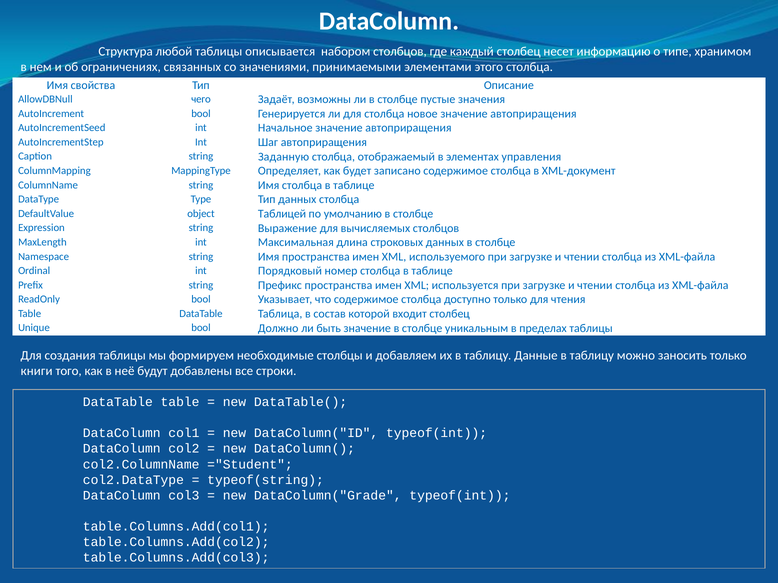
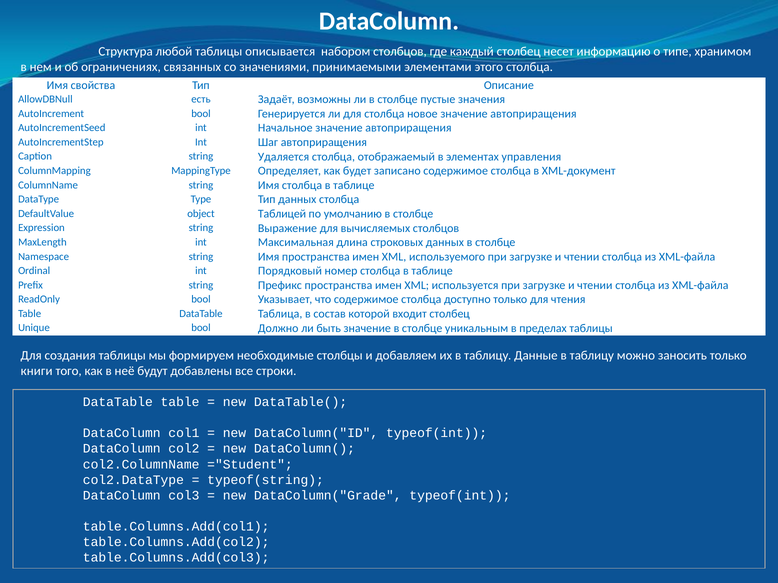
чего: чего -> есть
Заданную: Заданную -> Удаляется
